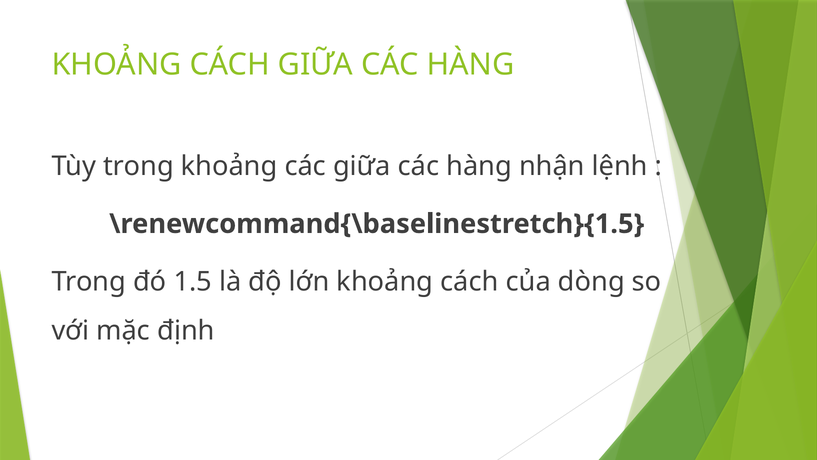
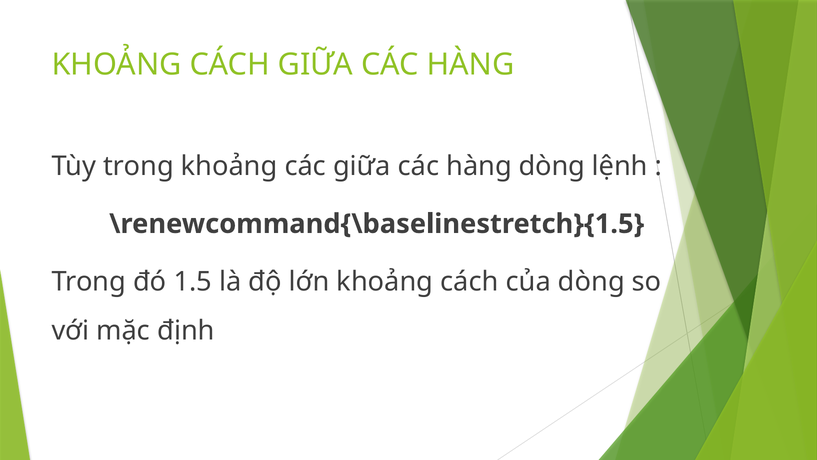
hàng nhận: nhận -> dòng
